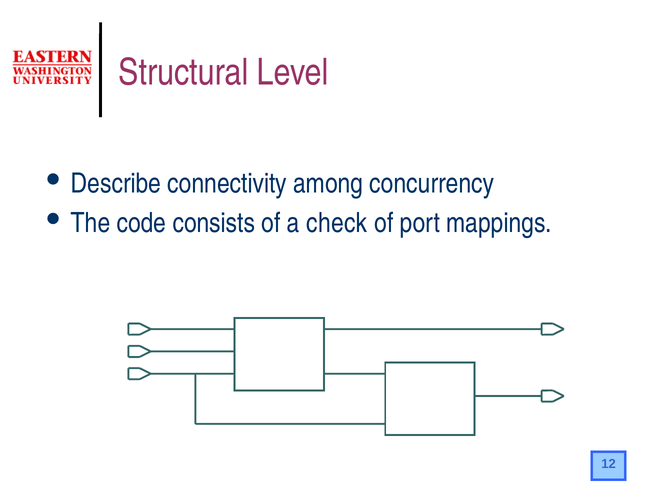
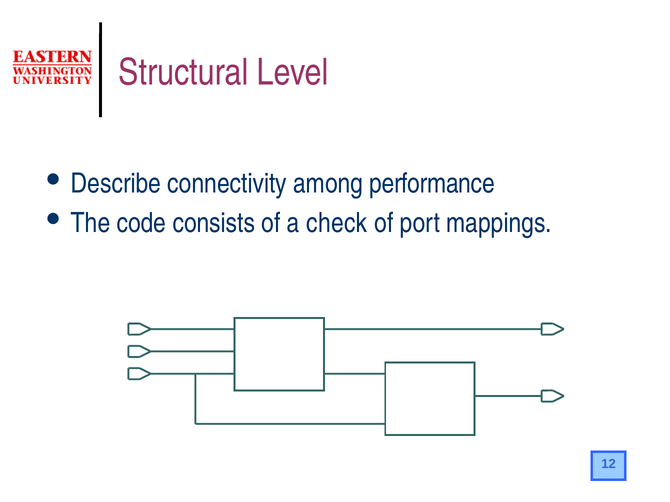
concurrency: concurrency -> performance
